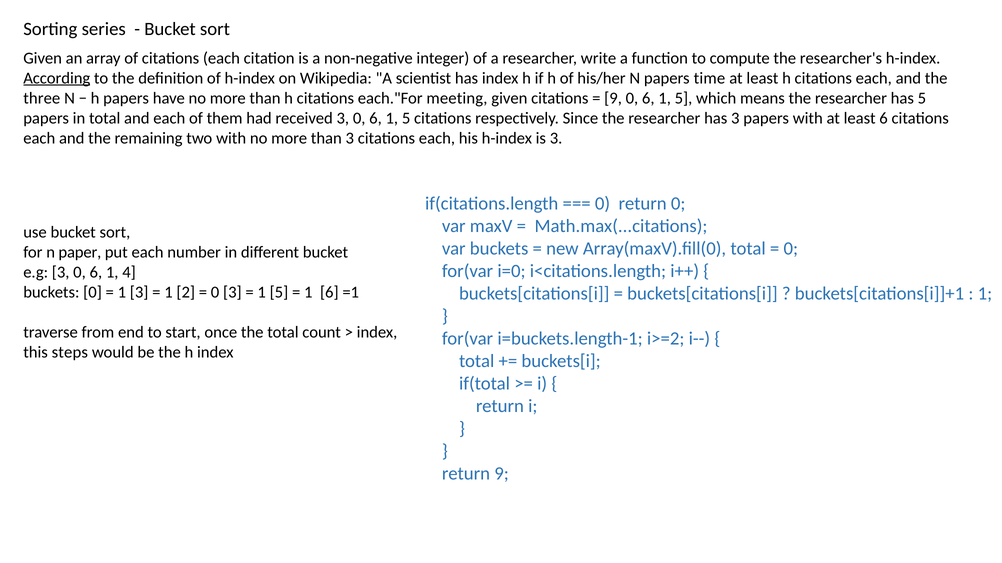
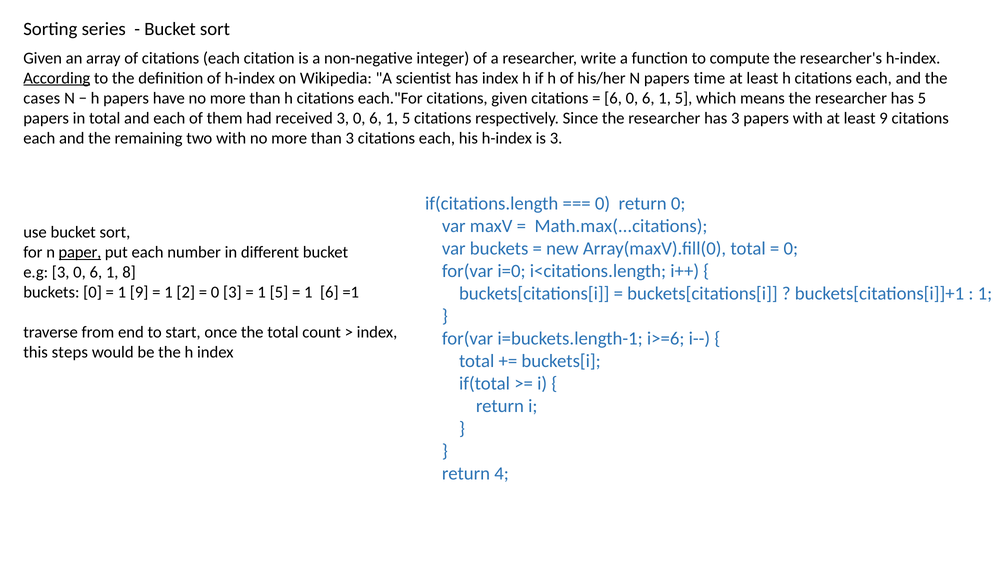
three: three -> cases
each."For meeting: meeting -> citations
9 at (613, 98): 9 -> 6
least 6: 6 -> 9
paper underline: none -> present
4: 4 -> 8
1 3: 3 -> 9
i>=2: i>=2 -> i>=6
return 9: 9 -> 4
